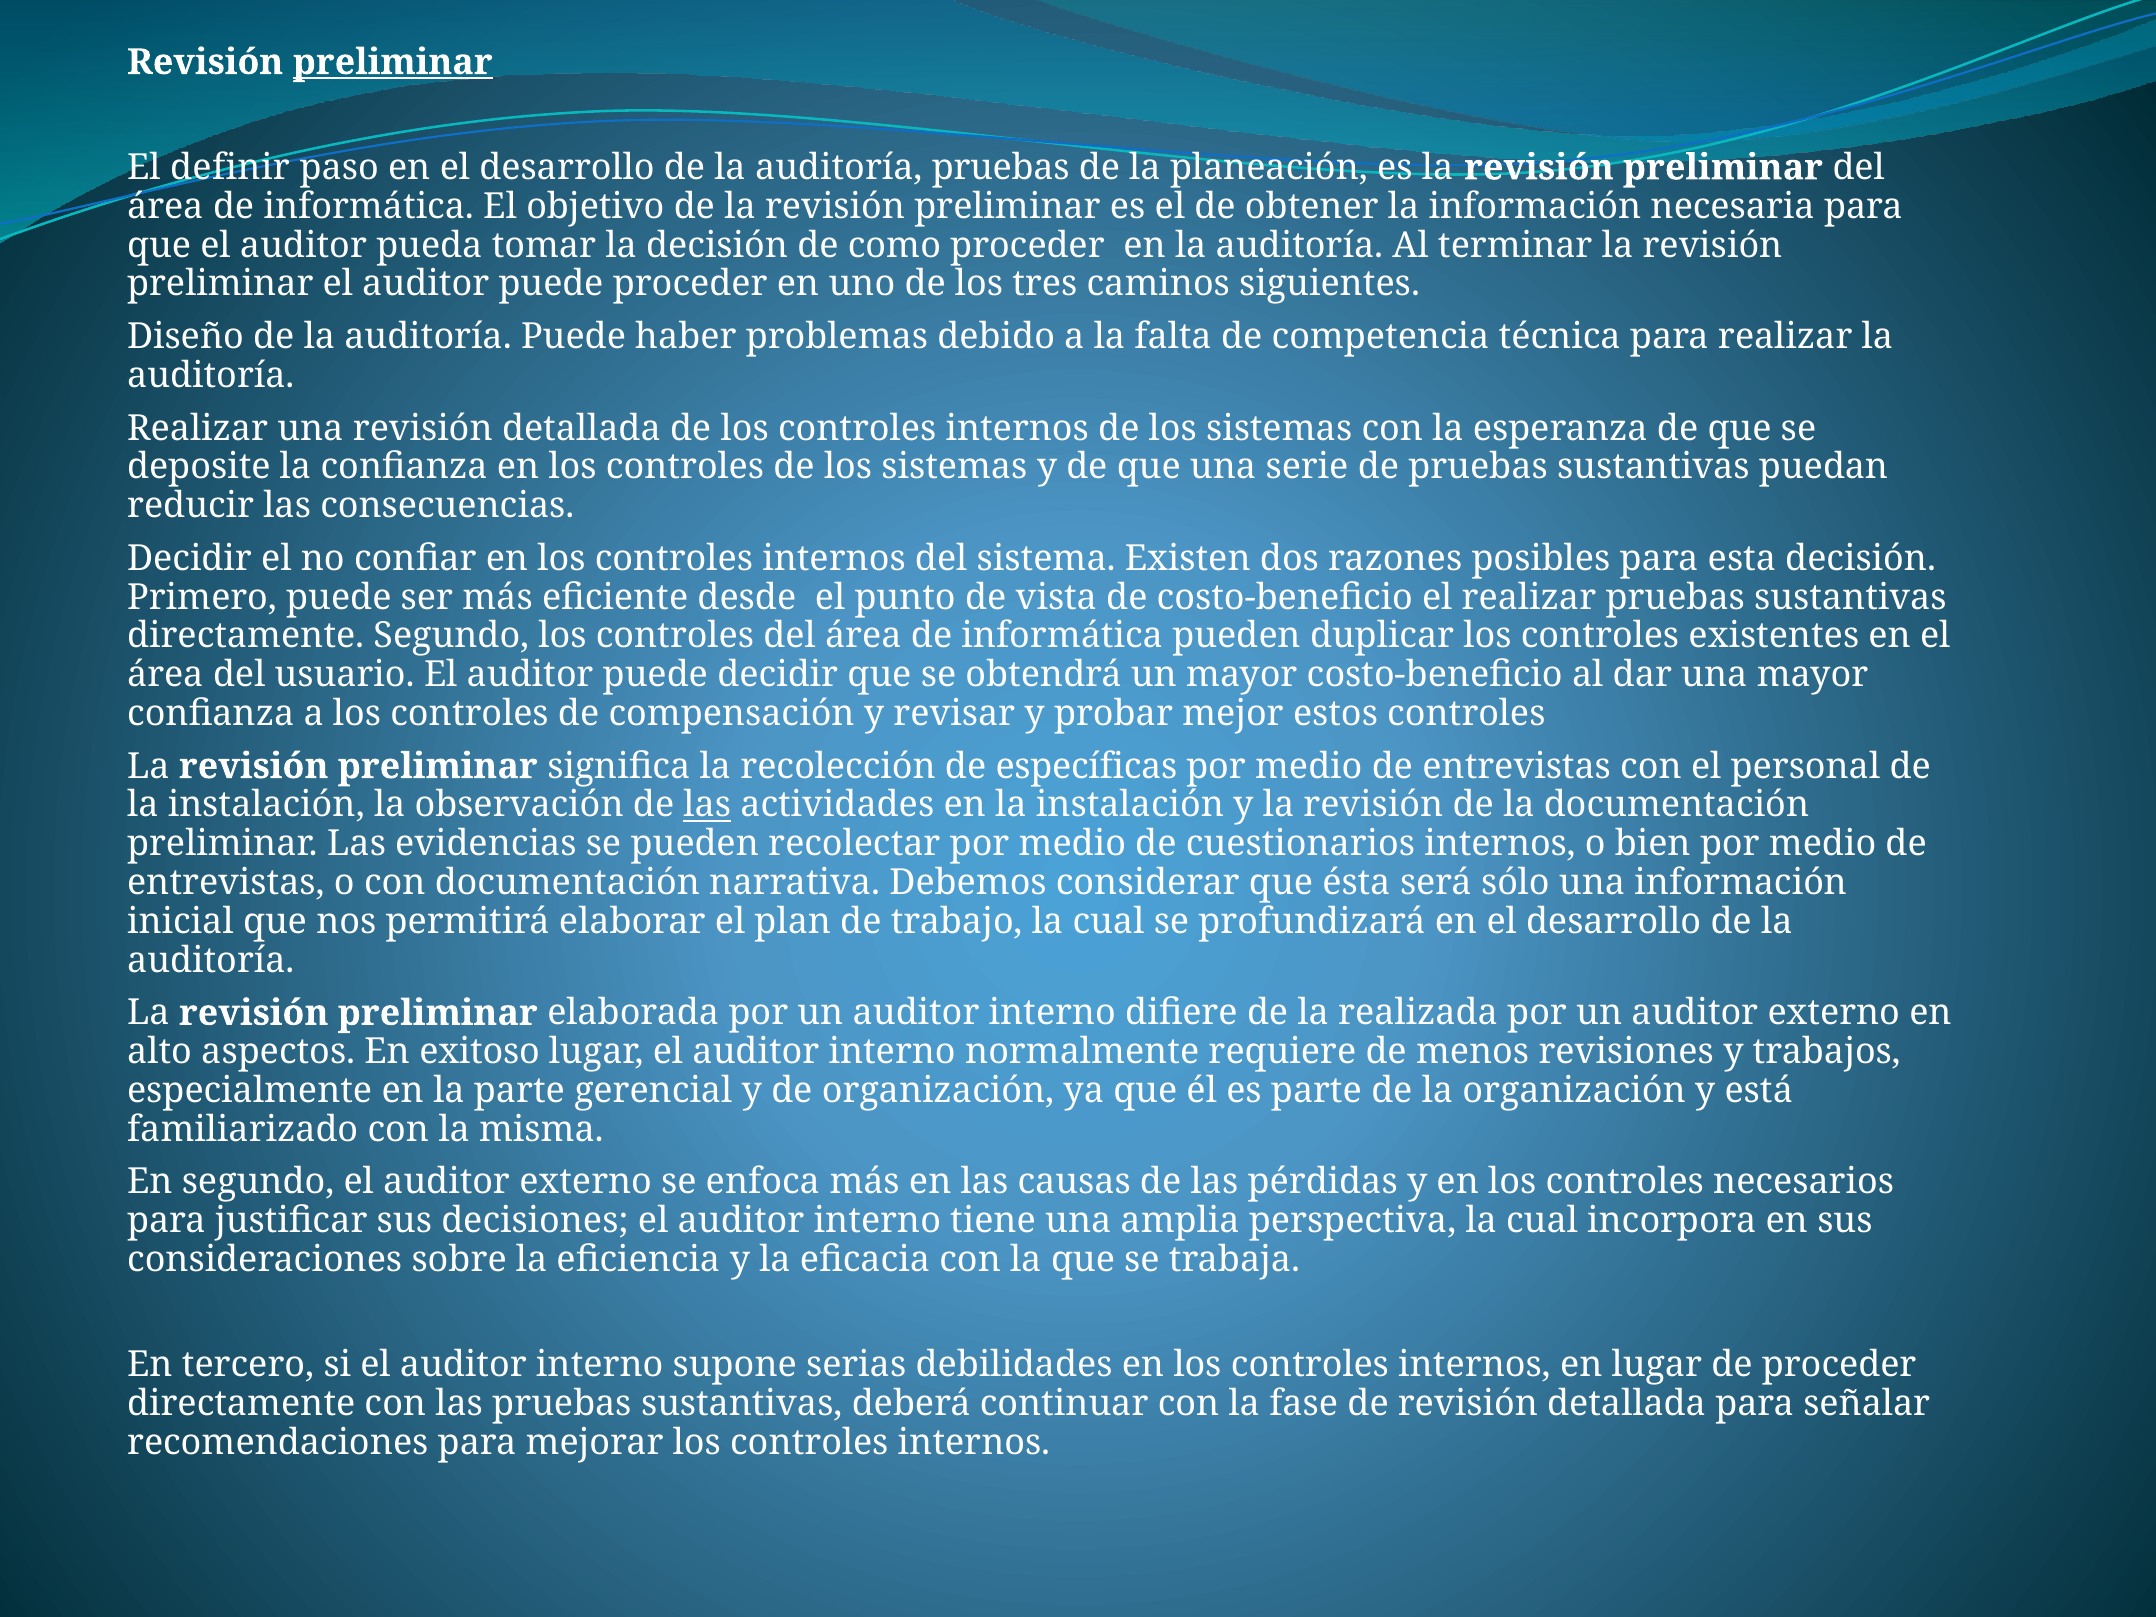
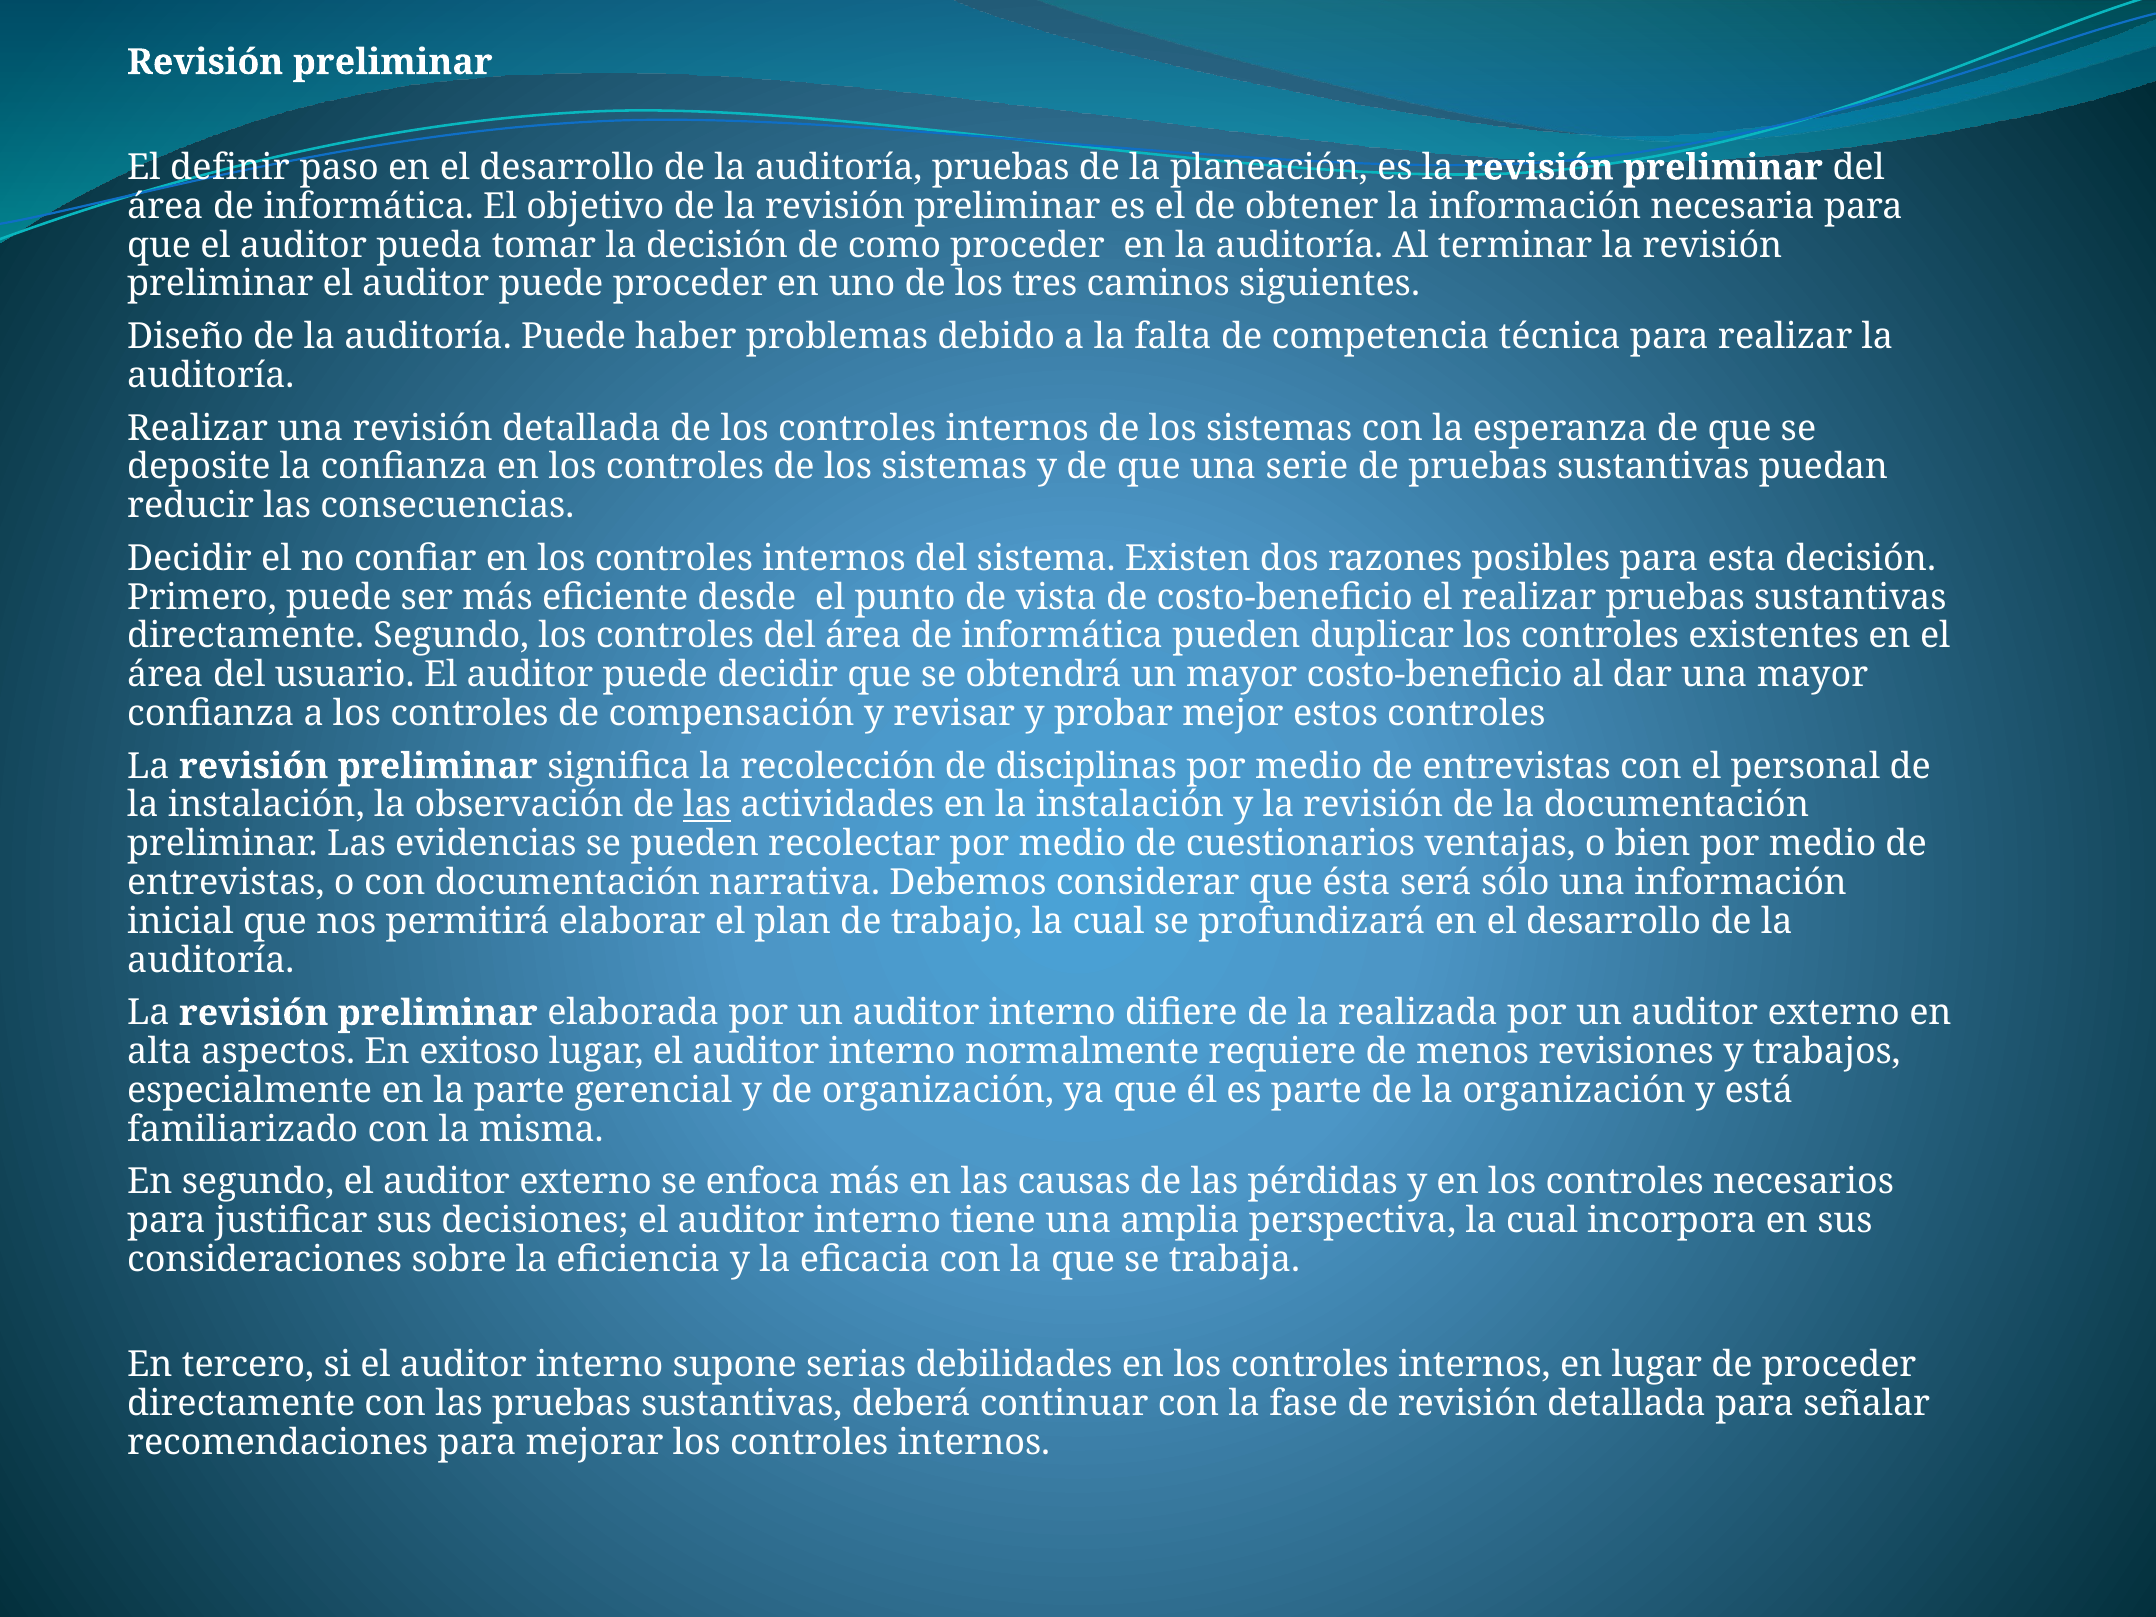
preliminar at (393, 62) underline: present -> none
específicas: específicas -> disciplinas
cuestionarios internos: internos -> ventajas
alto: alto -> alta
